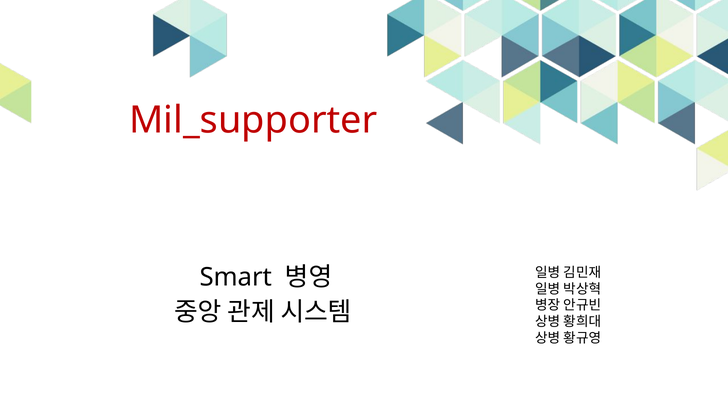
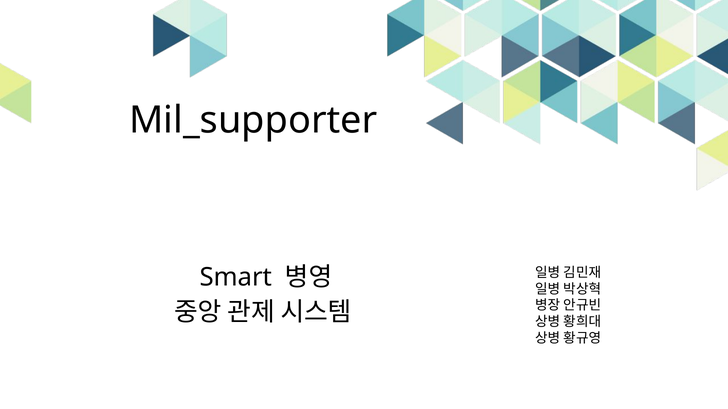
Mil_supporter colour: red -> black
